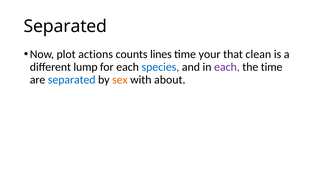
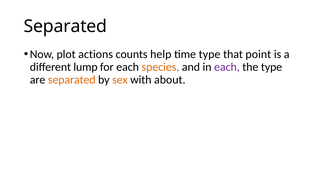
lines: lines -> help
time your: your -> type
clean: clean -> point
species colour: blue -> orange
the time: time -> type
separated at (72, 80) colour: blue -> orange
